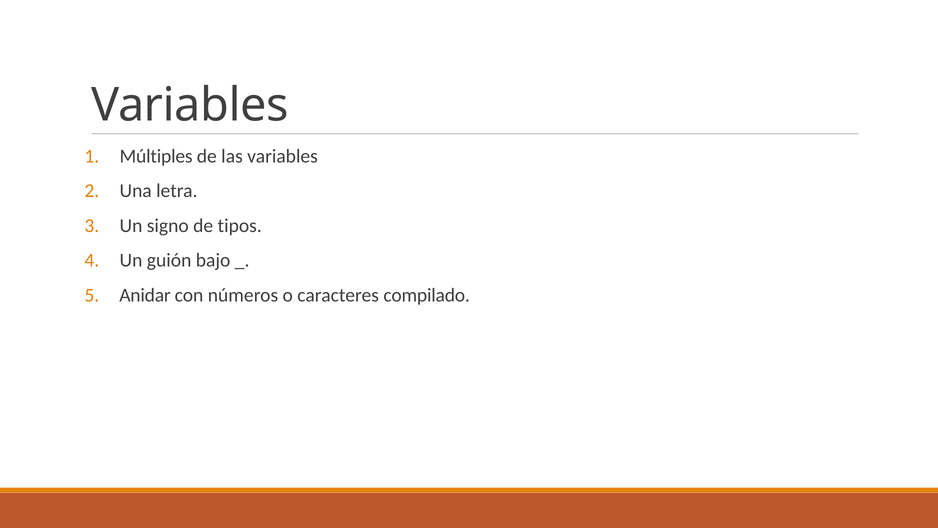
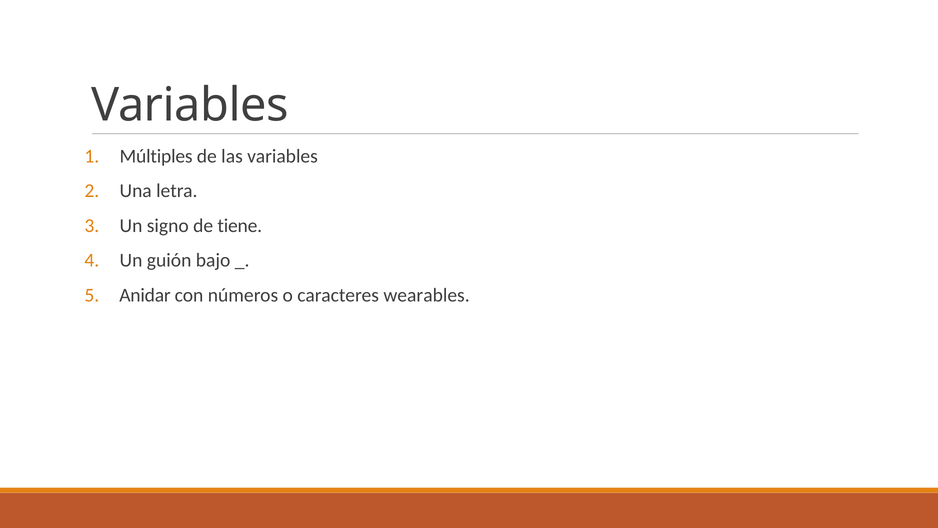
tipos: tipos -> tiene
compilado: compilado -> wearables
